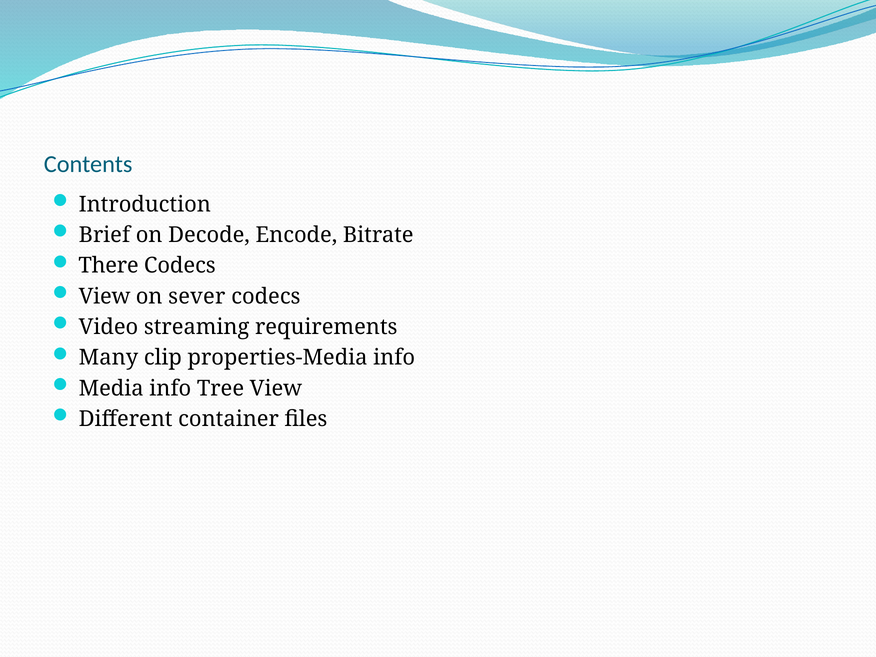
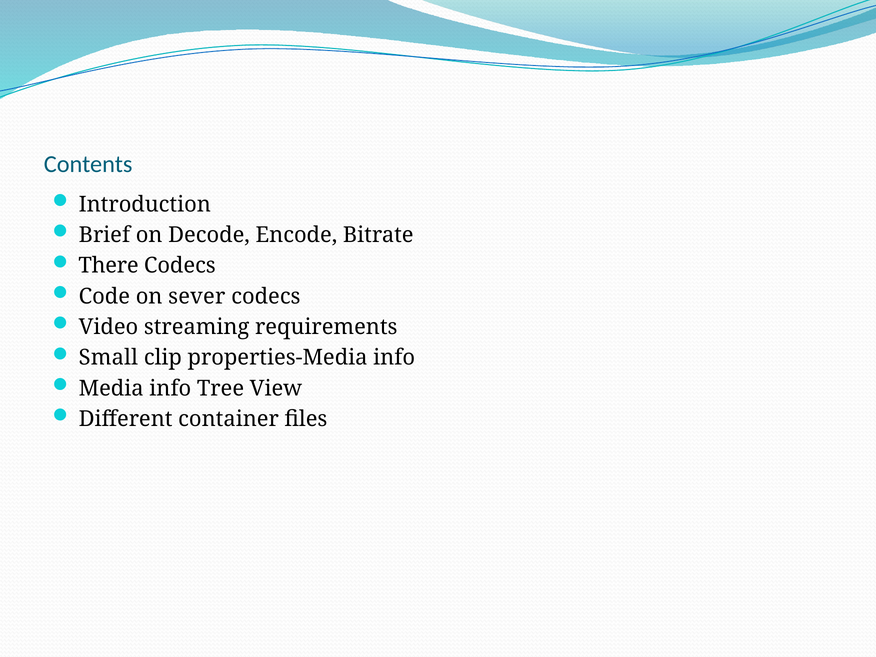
View at (105, 296): View -> Code
Many: Many -> Small
